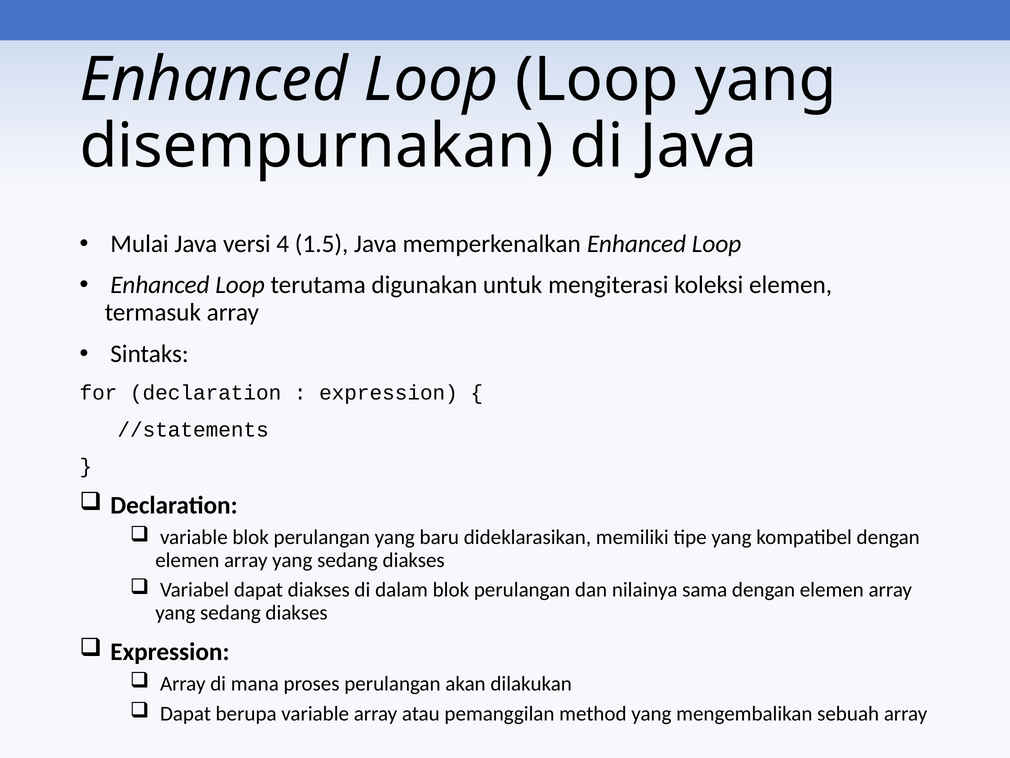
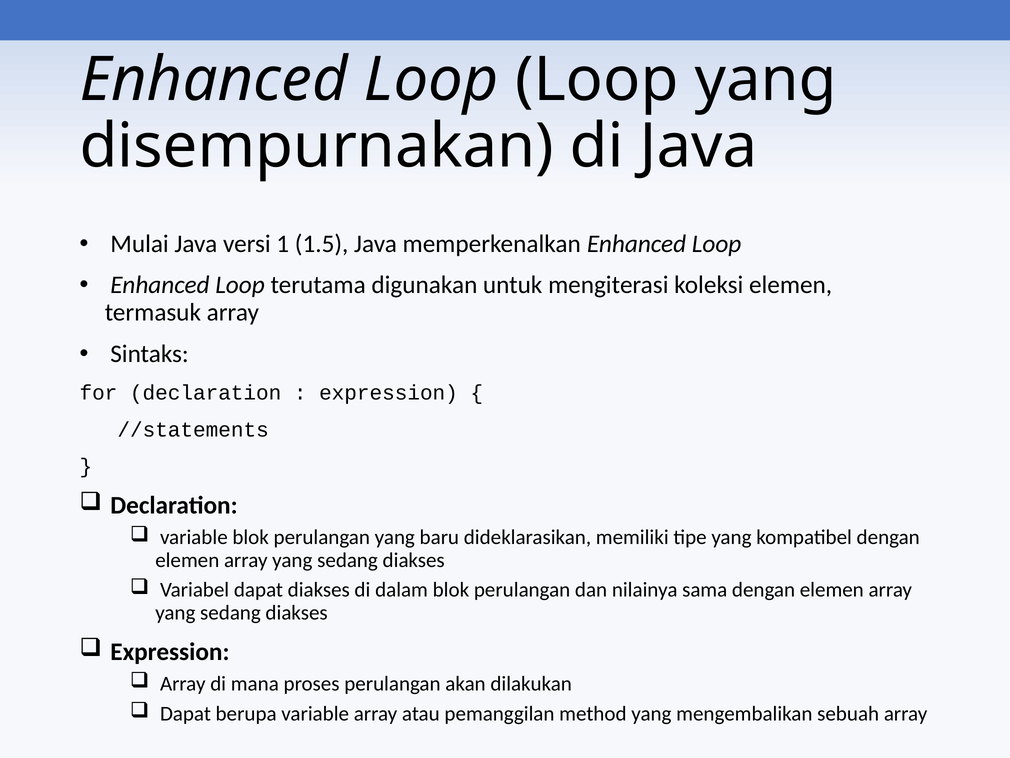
4: 4 -> 1
